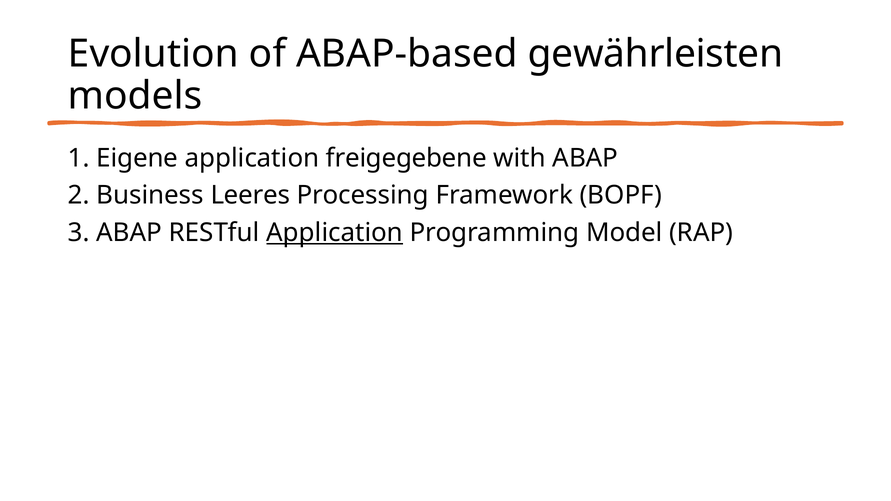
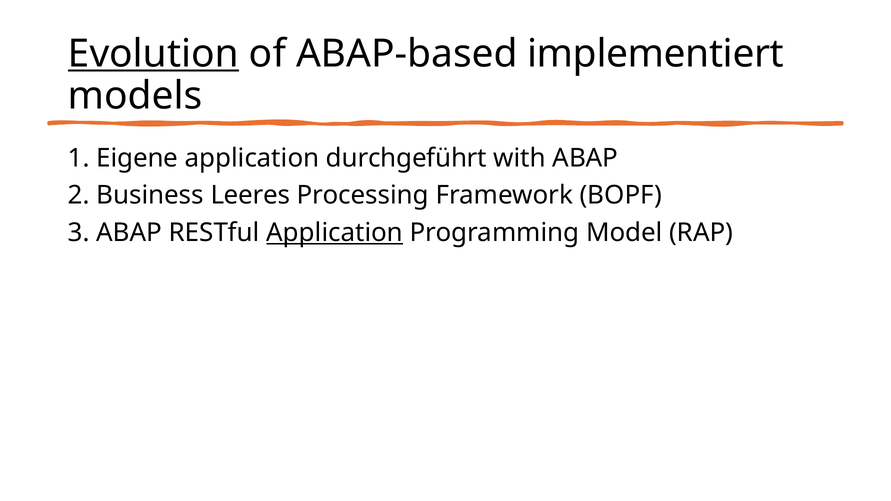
Evolution underline: none -> present
gewährleisten: gewährleisten -> implementiert
freigegebene: freigegebene -> durchgeführt
